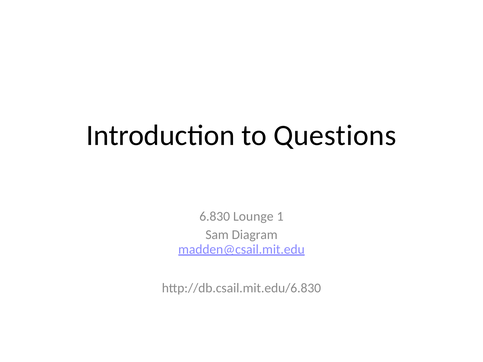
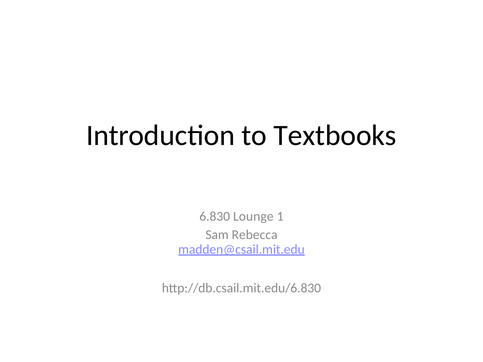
Questions: Questions -> Textbooks
Diagram: Diagram -> Rebecca
